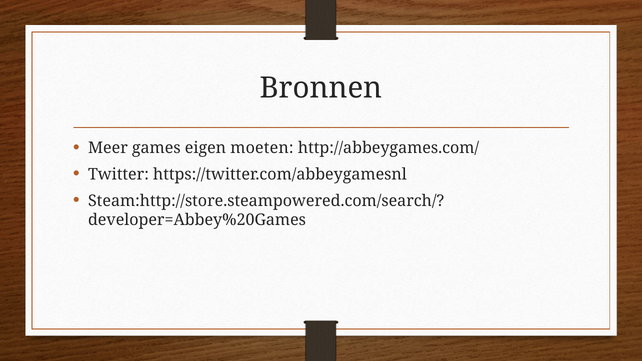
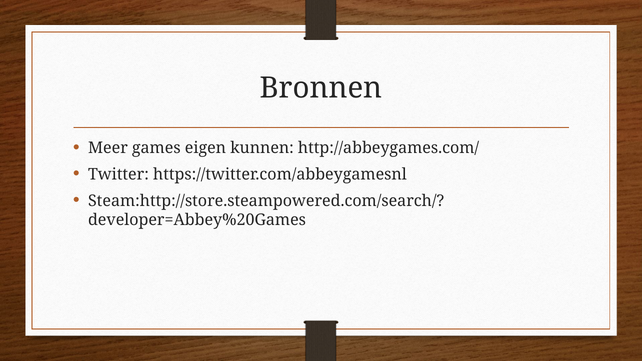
moeten: moeten -> kunnen
